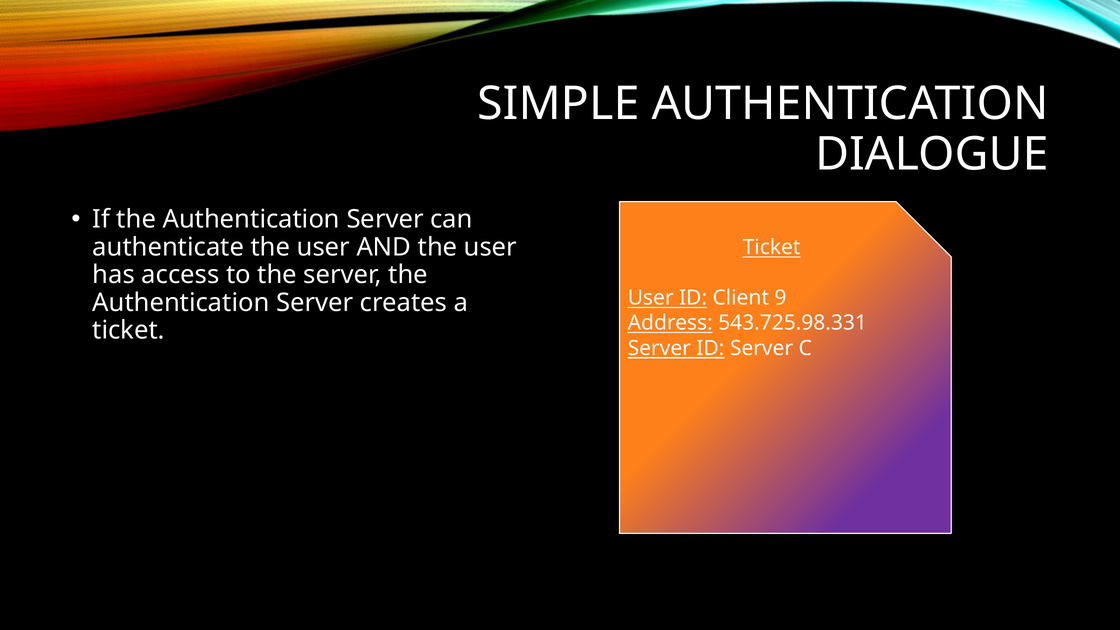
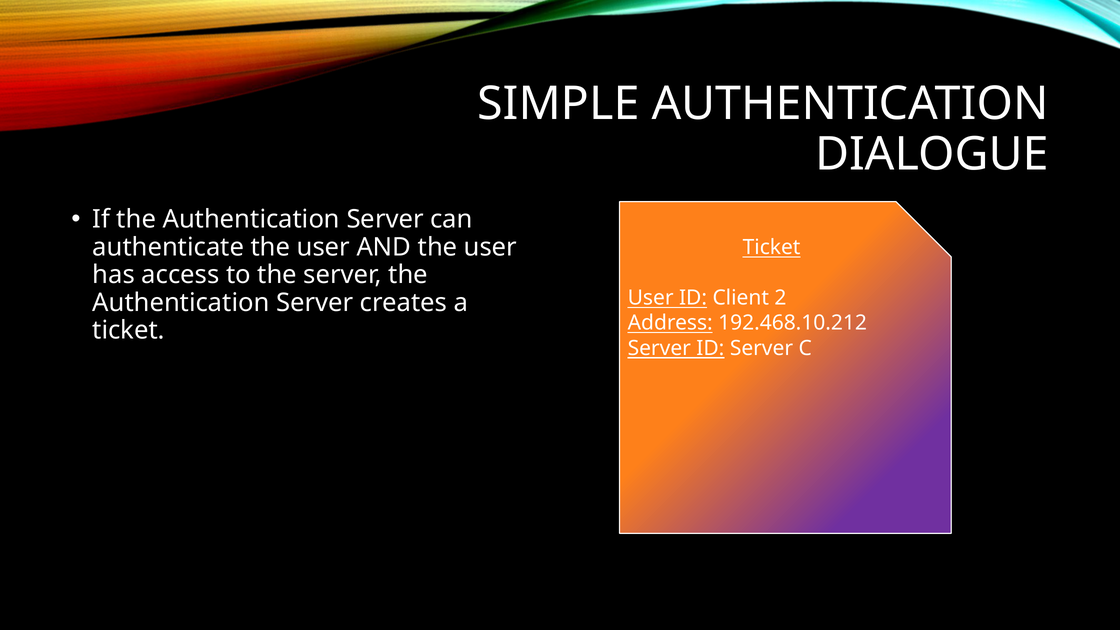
9: 9 -> 2
543.725.98.331: 543.725.98.331 -> 192.468.10.212
